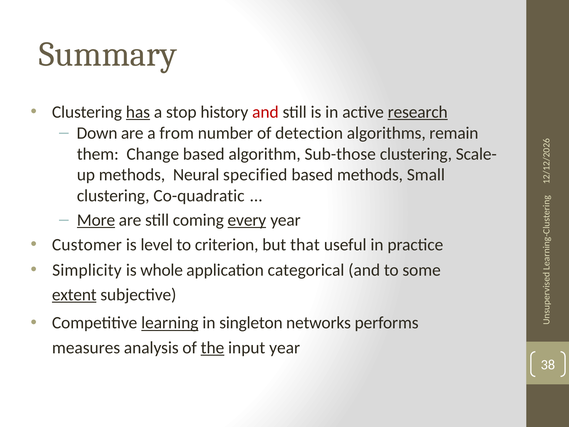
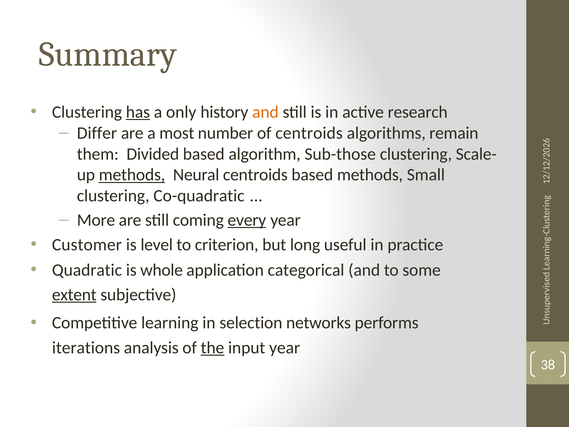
stop: stop -> only
and at (265, 112) colour: red -> orange
research underline: present -> none
Down: Down -> Differ
from: from -> most
of detection: detection -> centroids
Change: Change -> Divided
methods at (132, 175) underline: none -> present
Neural specified: specified -> centroids
More underline: present -> none
that: that -> long
Simplicity: Simplicity -> Quadratic
learning underline: present -> none
singleton: singleton -> selection
measures: measures -> iterations
